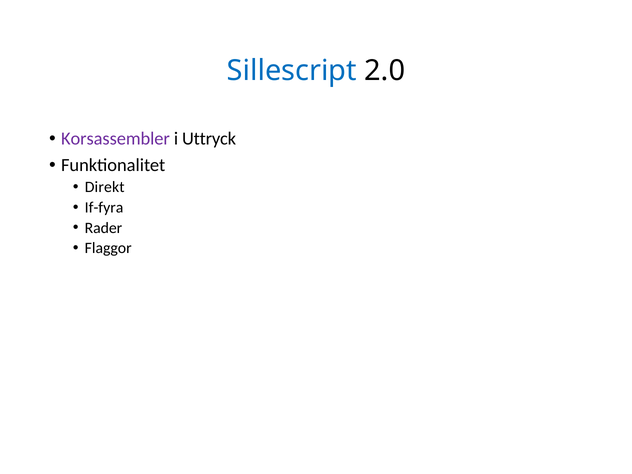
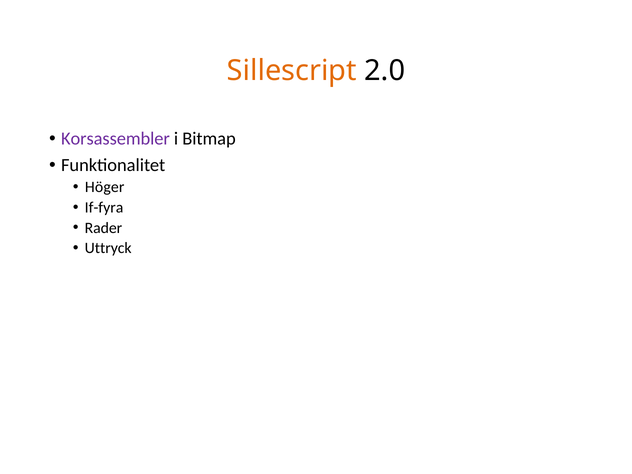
Sillescript colour: blue -> orange
Uttryck: Uttryck -> Bitmap
Direkt: Direkt -> Höger
Flaggor: Flaggor -> Uttryck
